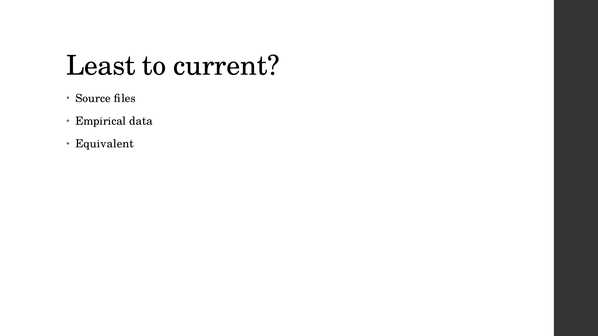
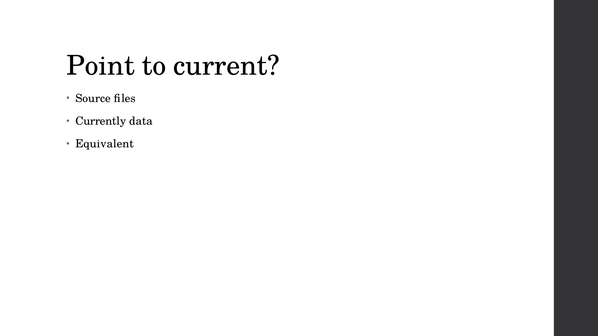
Least: Least -> Point
Empirical: Empirical -> Currently
